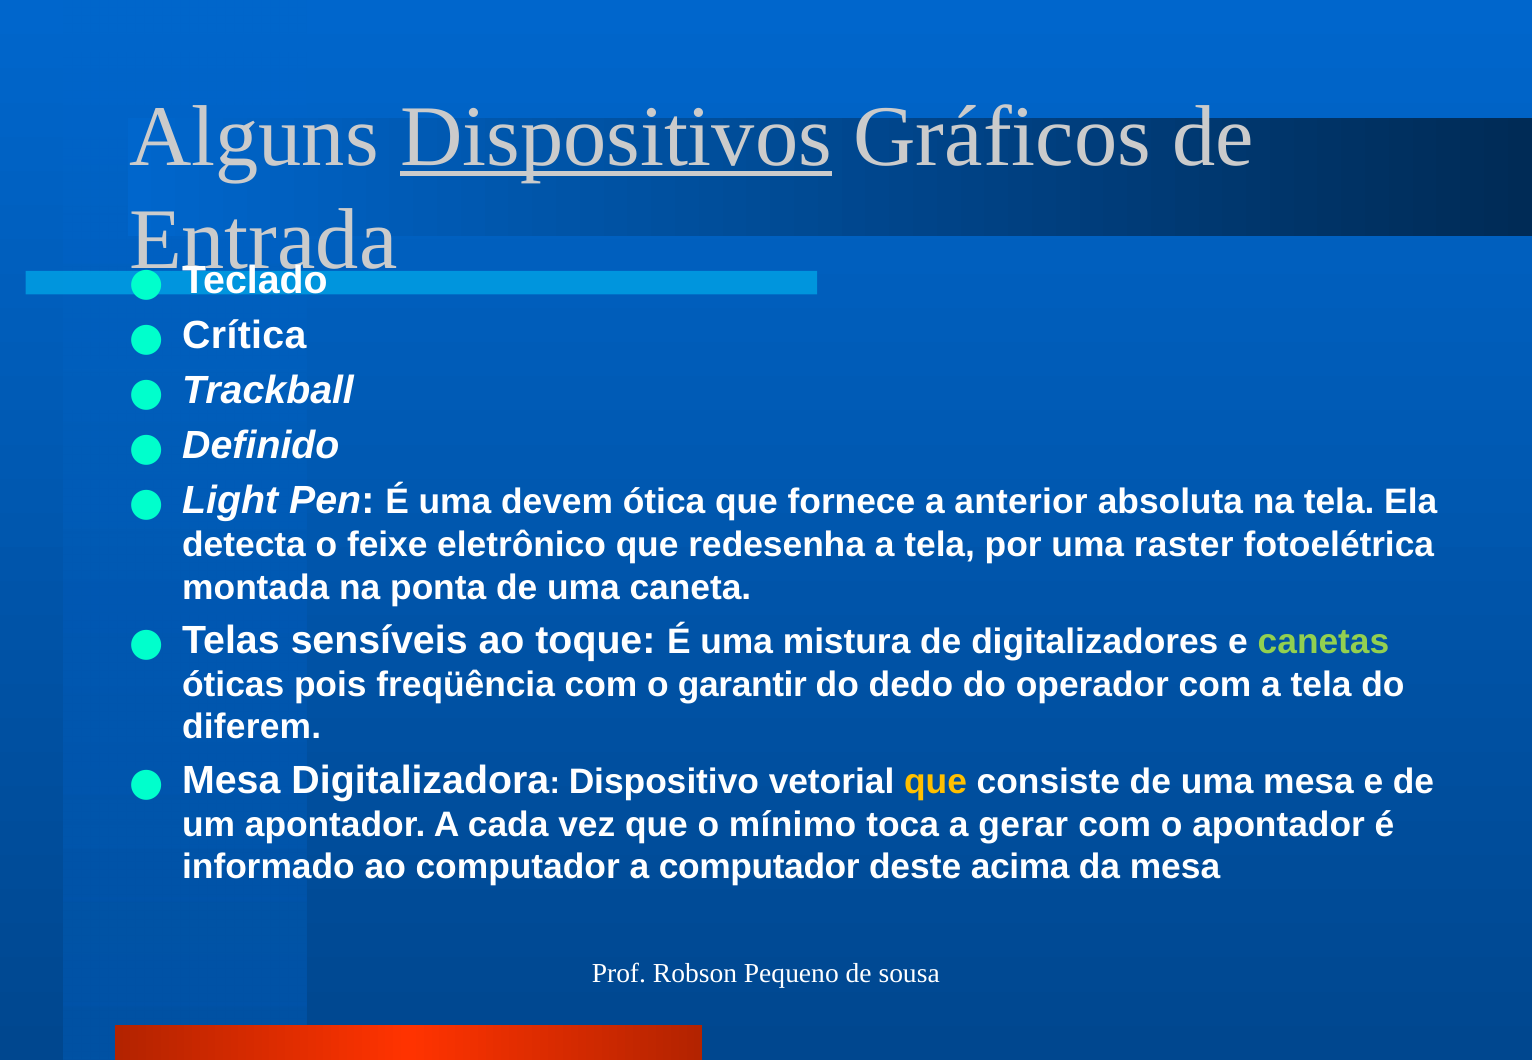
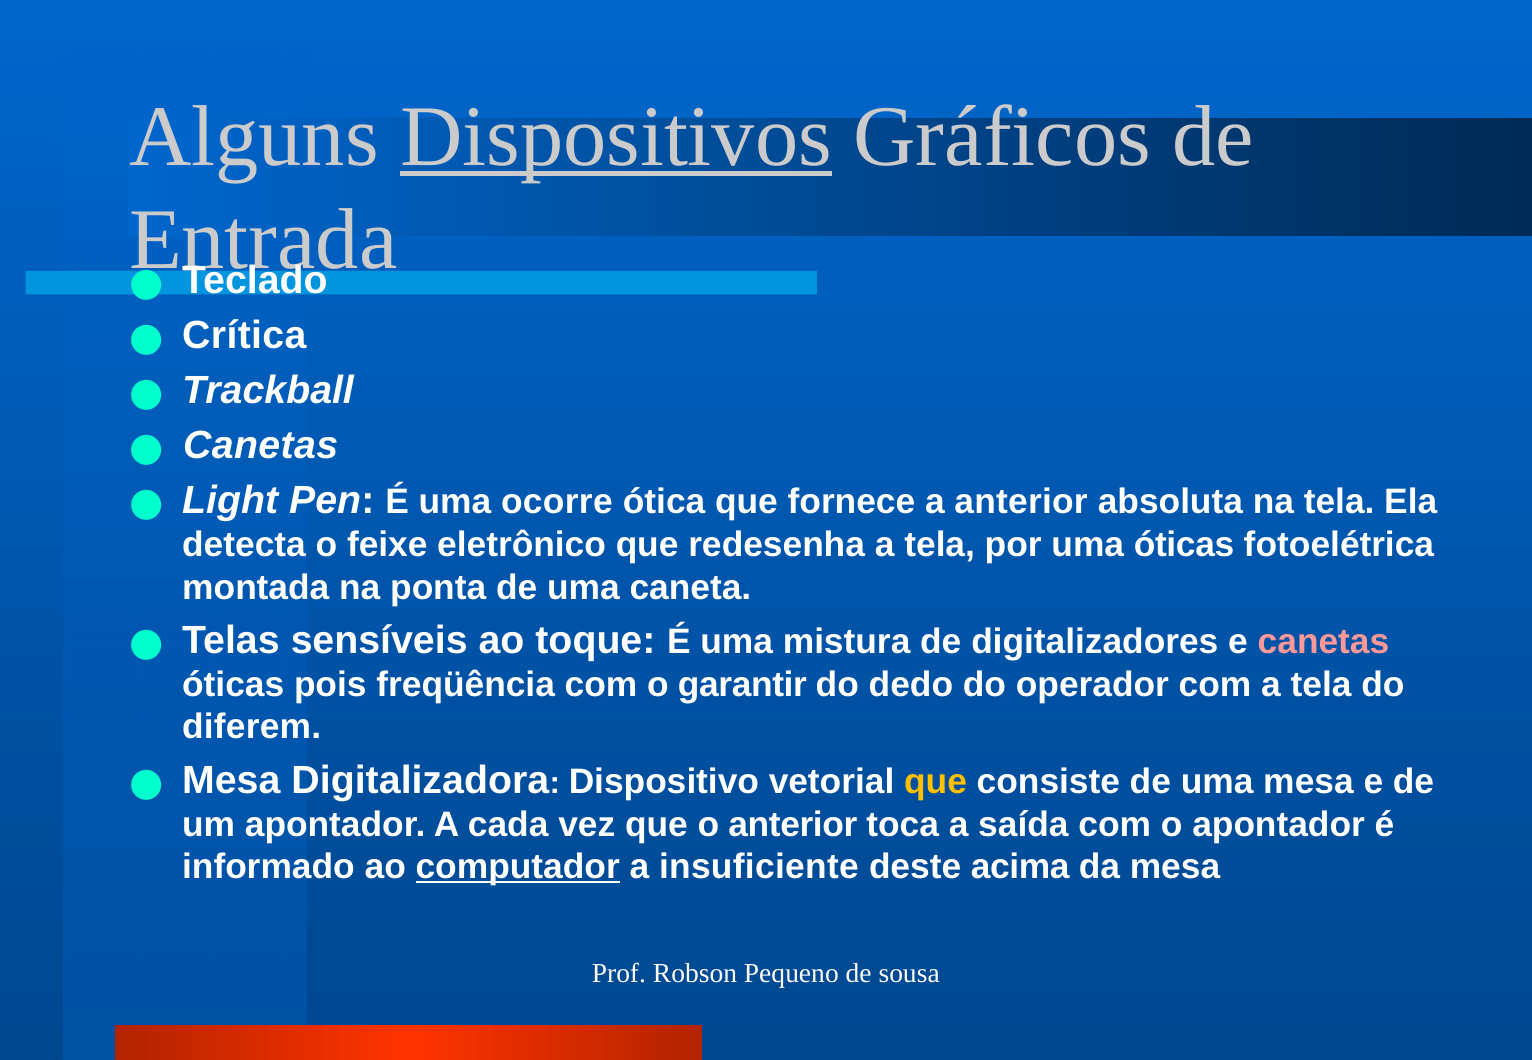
Definido at (261, 446): Definido -> Canetas
devem: devem -> ocorre
uma raster: raster -> óticas
canetas at (1323, 642) colour: light green -> pink
o mínimo: mínimo -> anterior
gerar: gerar -> saída
computador at (518, 868) underline: none -> present
a computador: computador -> insuficiente
